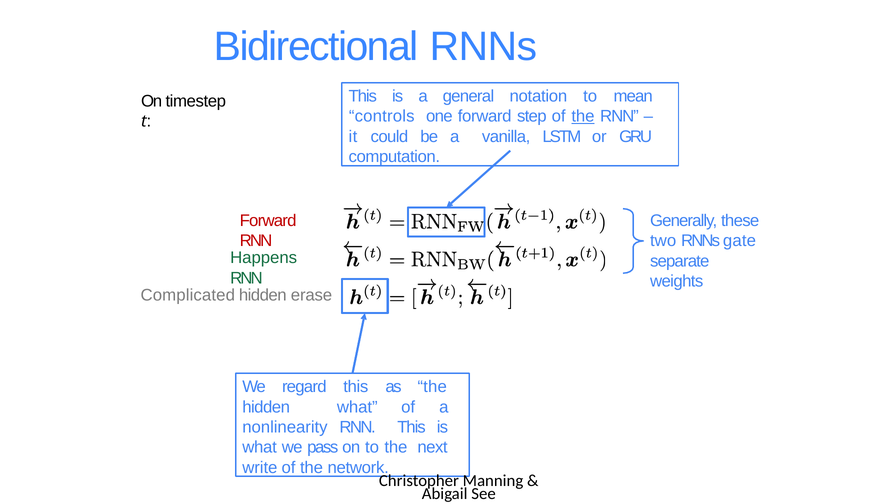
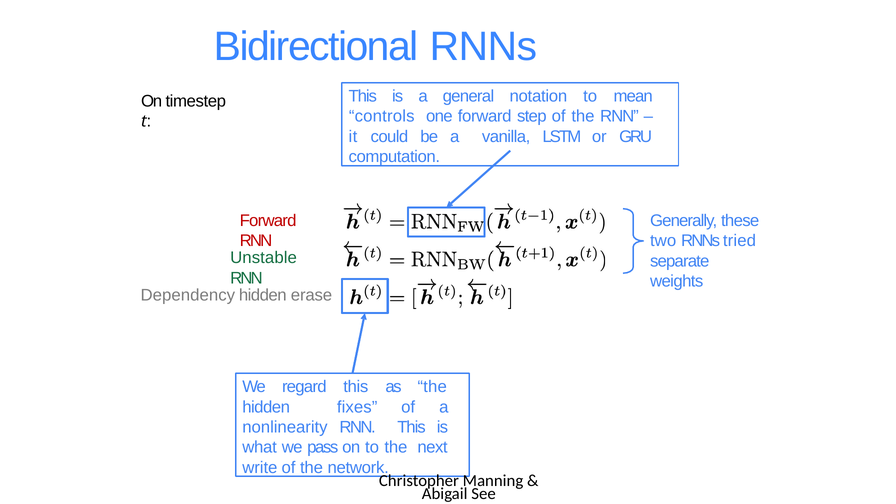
the at (583, 116) underline: present -> none
gate: gate -> tried
Happens: Happens -> Unstable
Complicated: Complicated -> Dependency
hidden what: what -> fixes
